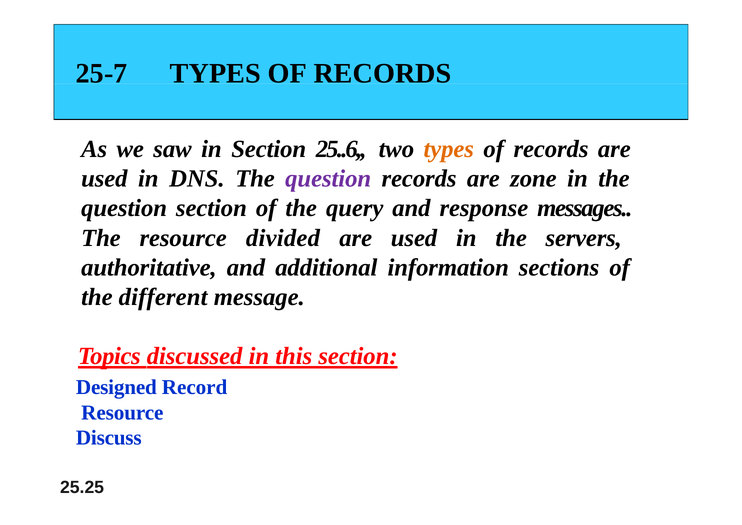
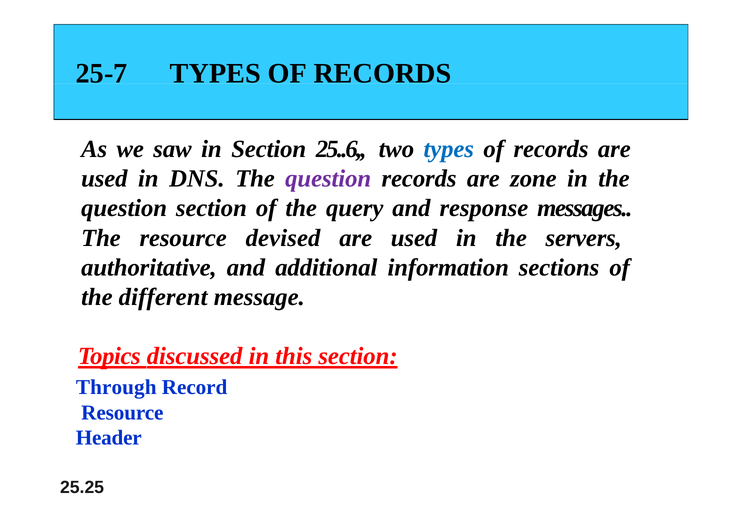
types at (449, 149) colour: orange -> blue
divided: divided -> devised
Designed: Designed -> Through
Discuss: Discuss -> Header
